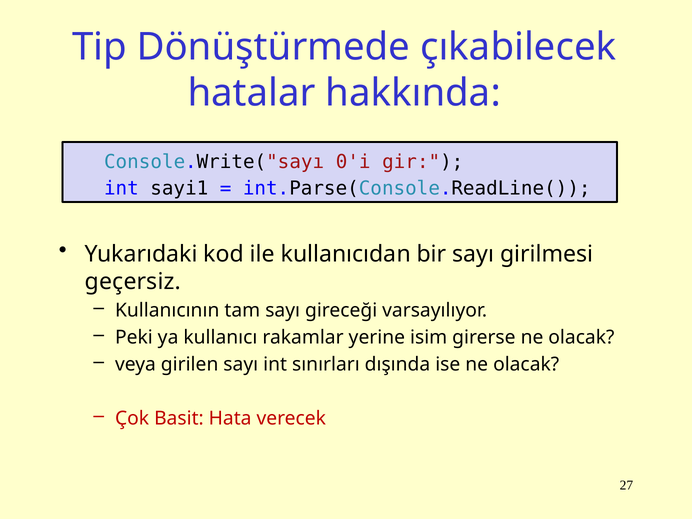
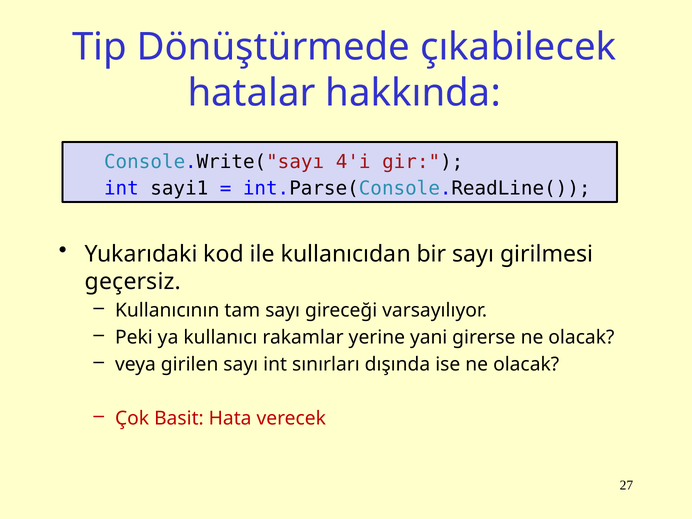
0'i: 0'i -> 4'i
isim: isim -> yani
